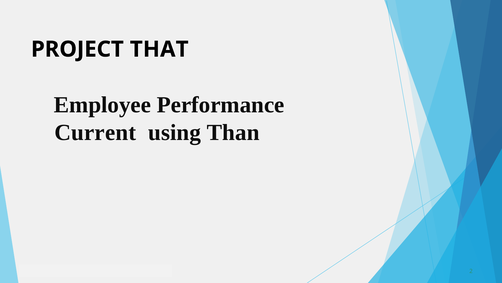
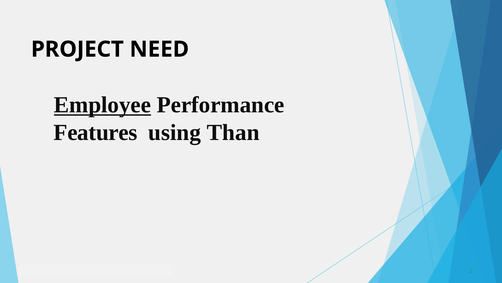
THAT: THAT -> NEED
Employee underline: none -> present
Current: Current -> Features
